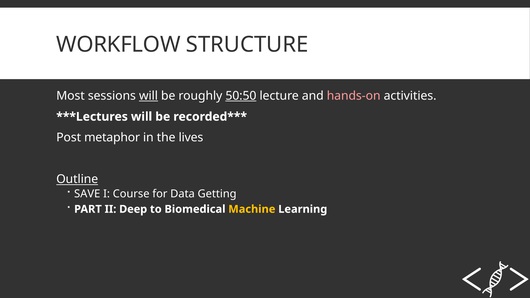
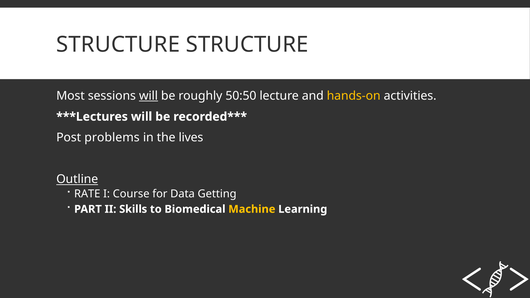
WORKFLOW at (118, 45): WORKFLOW -> STRUCTURE
50:50 underline: present -> none
hands-on colour: pink -> yellow
metaphor: metaphor -> problems
SAVE: SAVE -> RATE
Deep: Deep -> Skills
